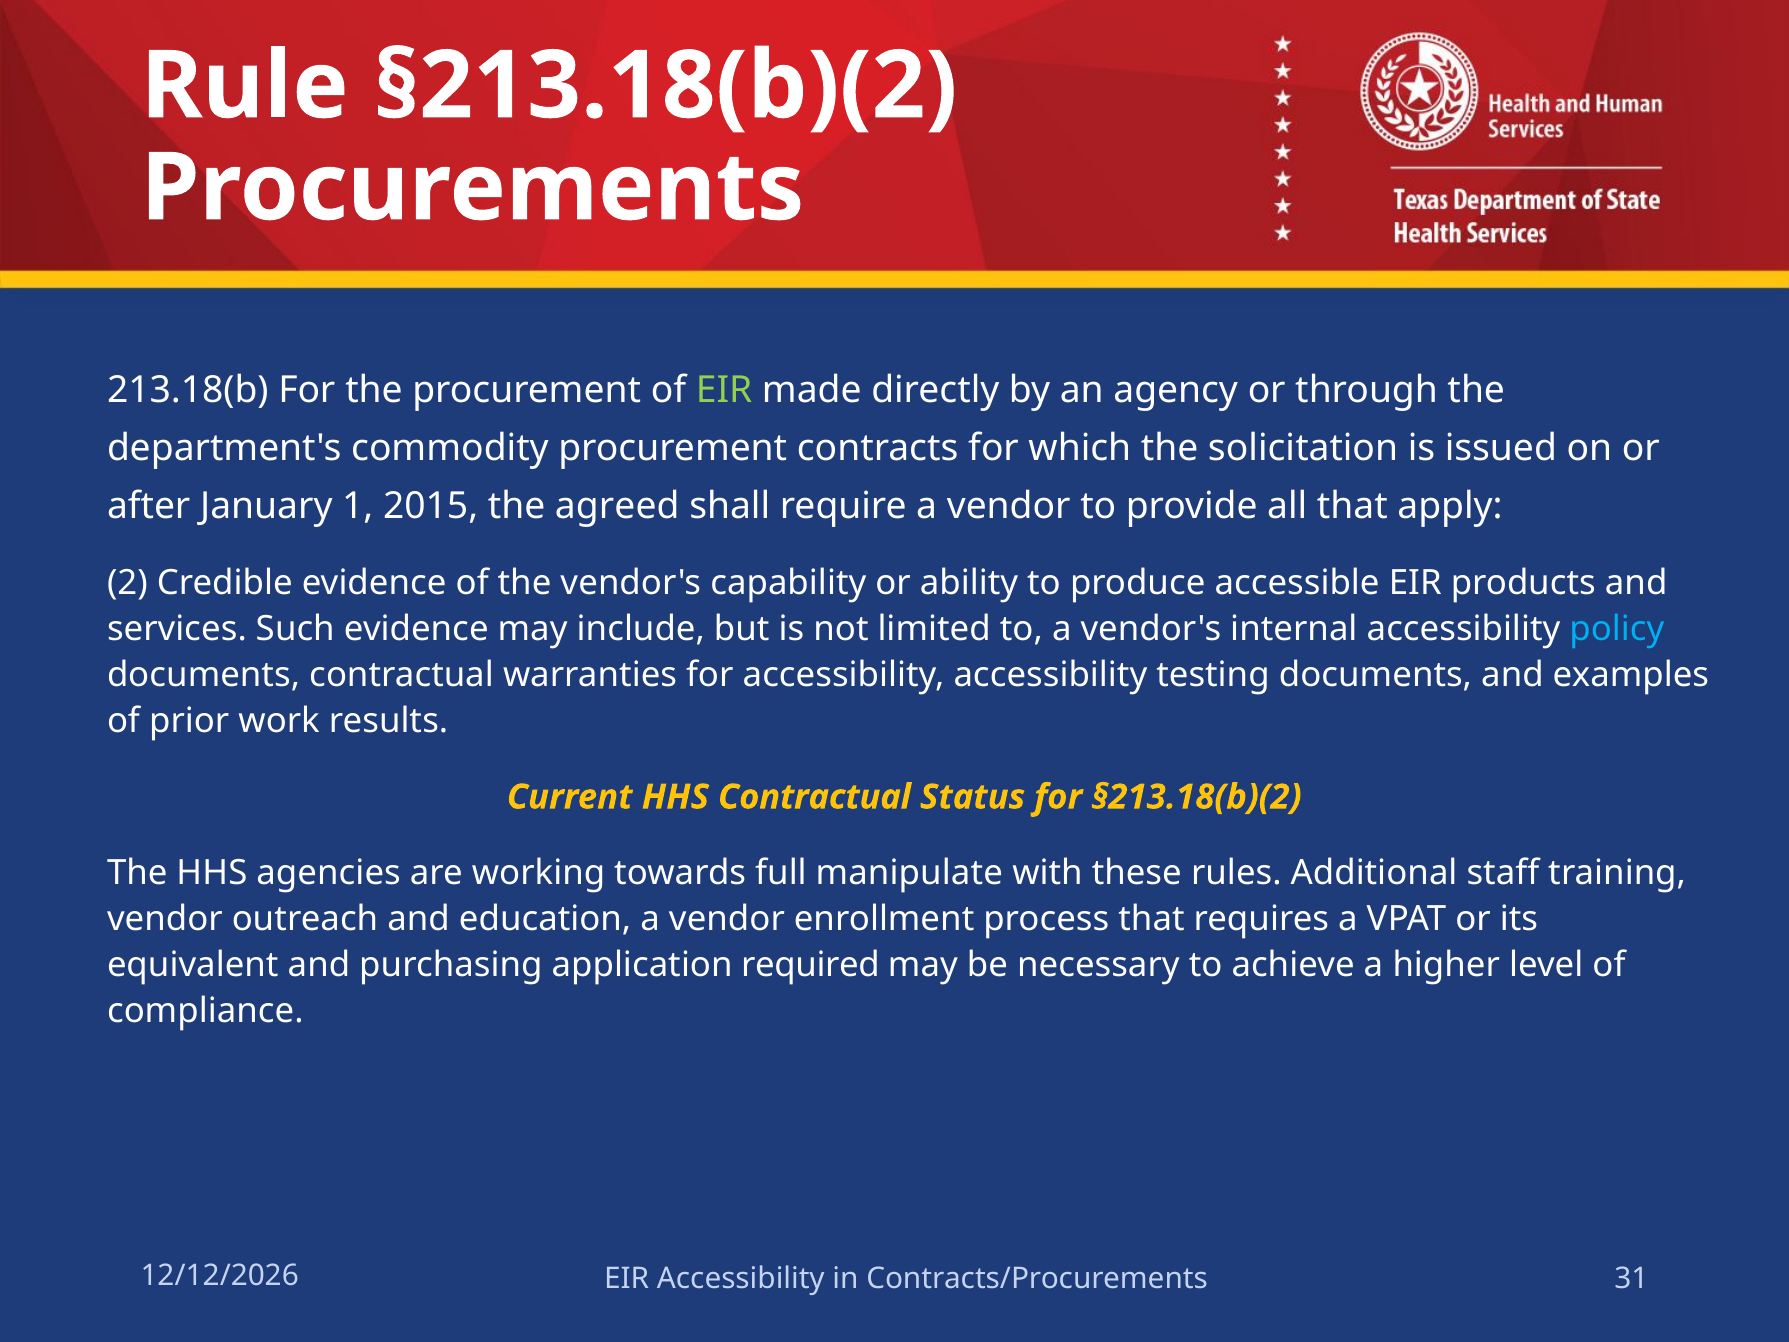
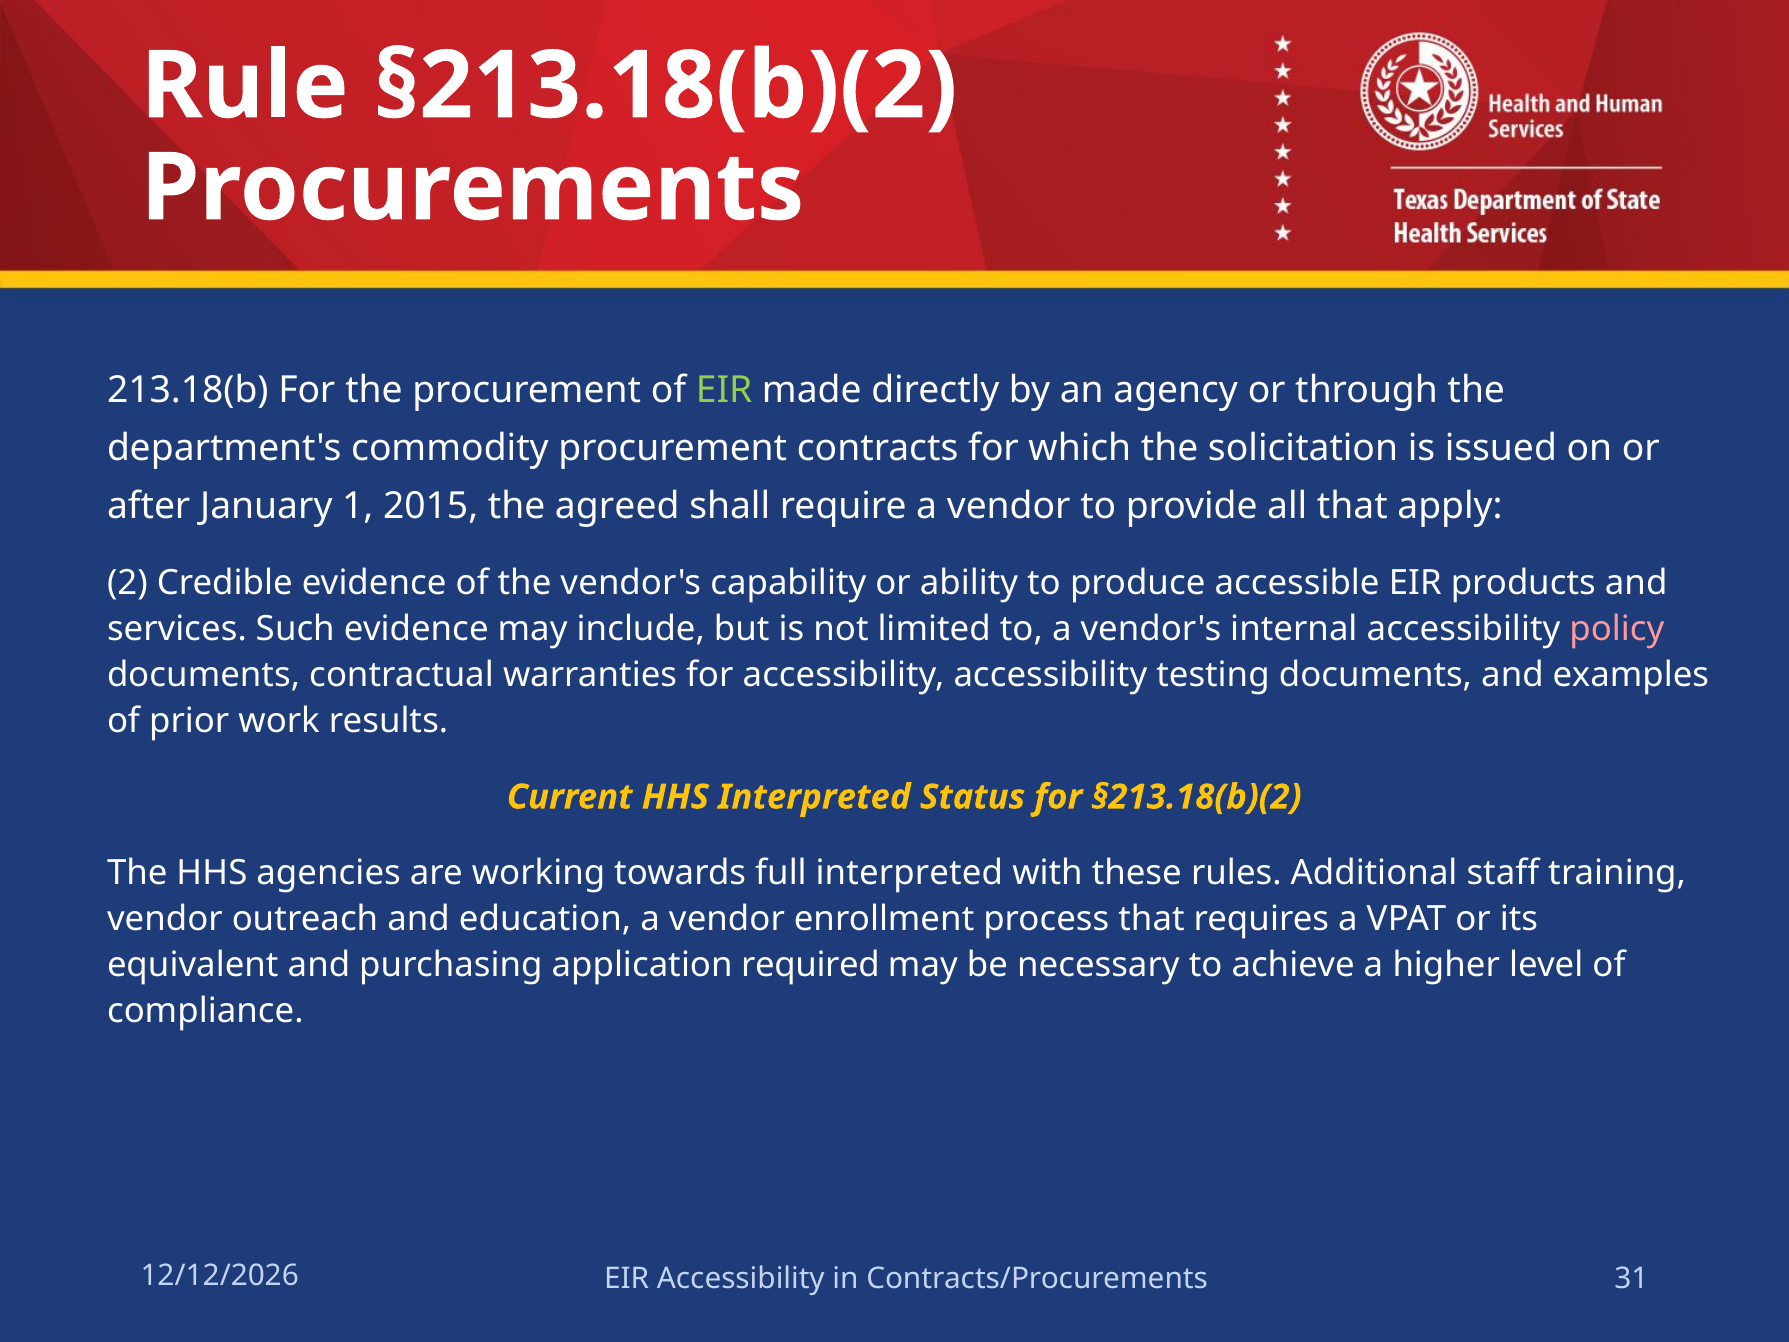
policy colour: light blue -> pink
HHS Contractual: Contractual -> Interpreted
full manipulate: manipulate -> interpreted
